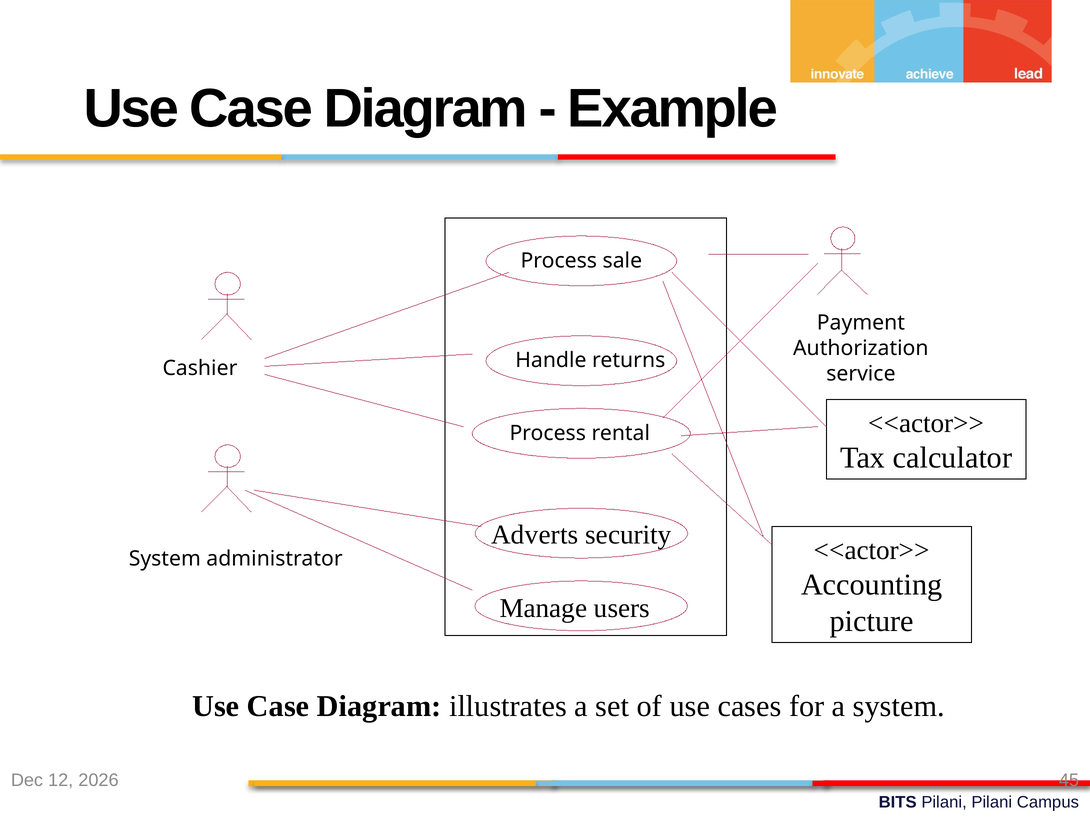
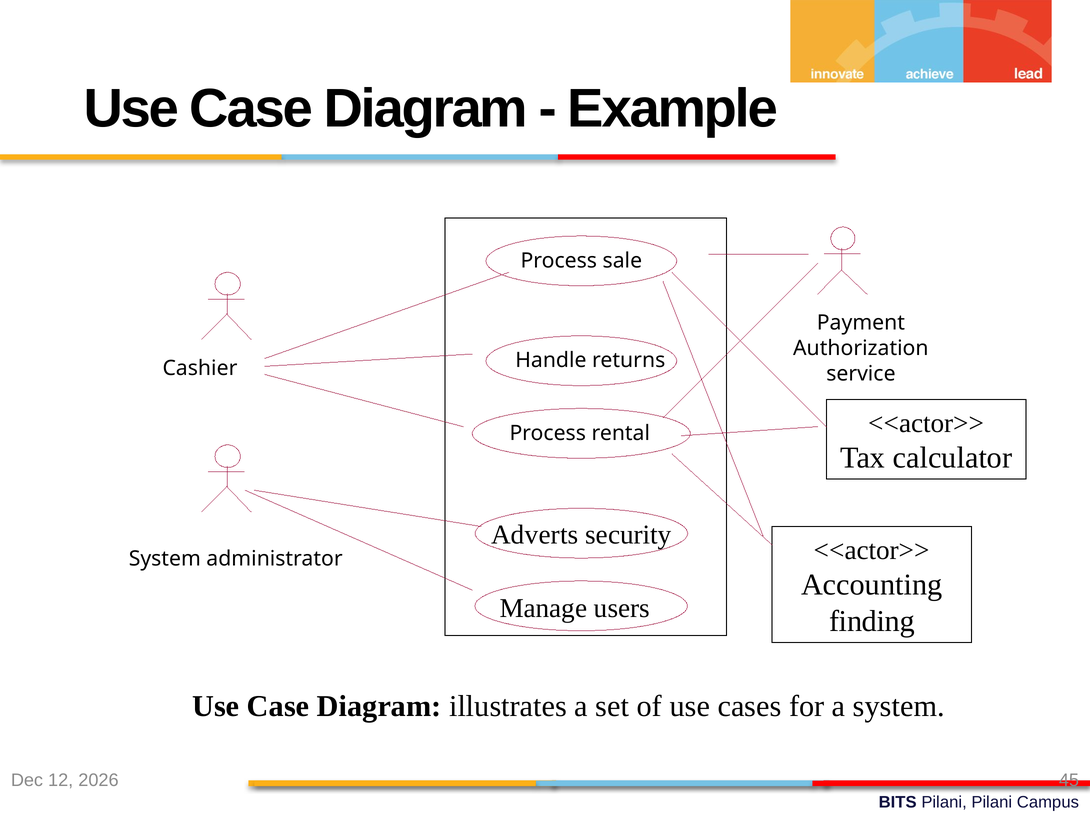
picture: picture -> finding
